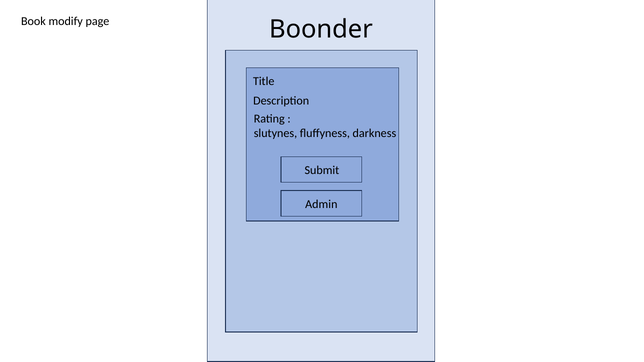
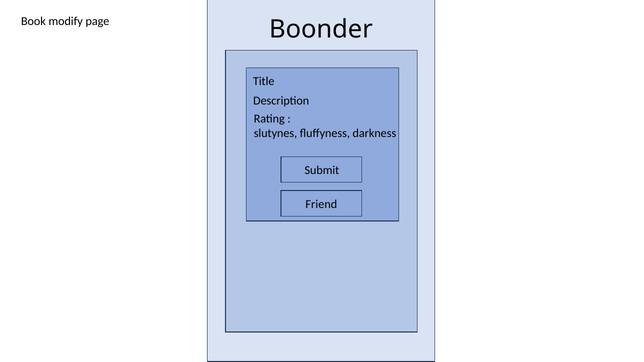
Admin: Admin -> Friend
